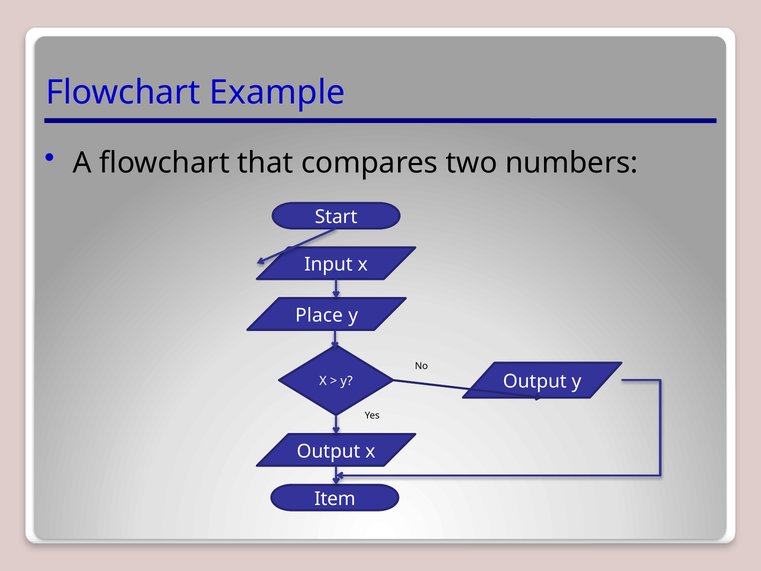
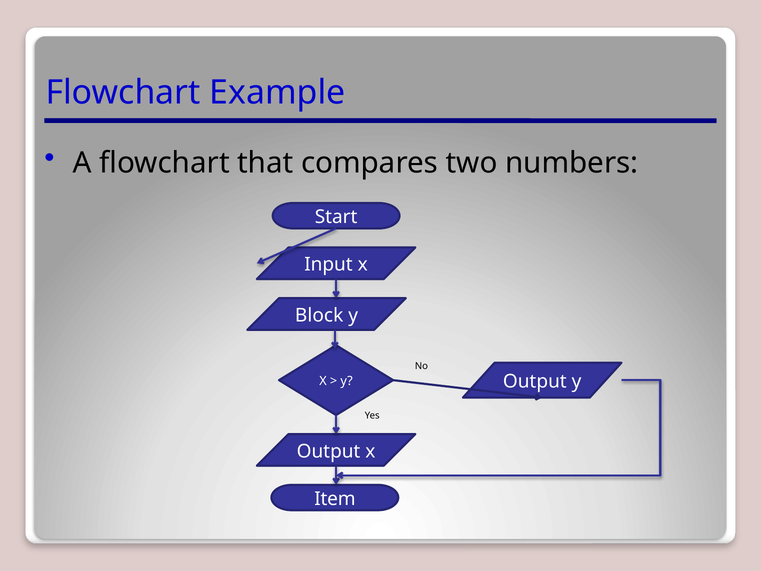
Place: Place -> Block
